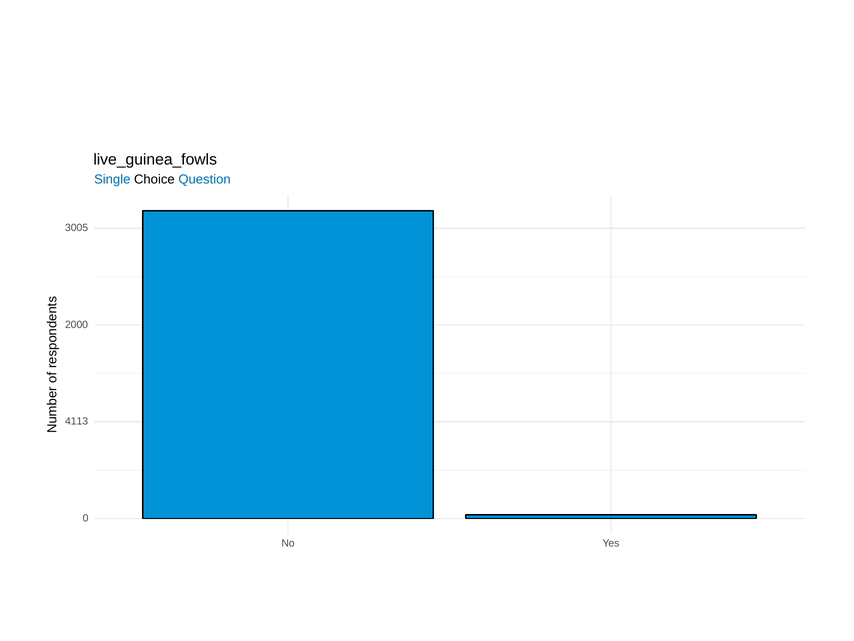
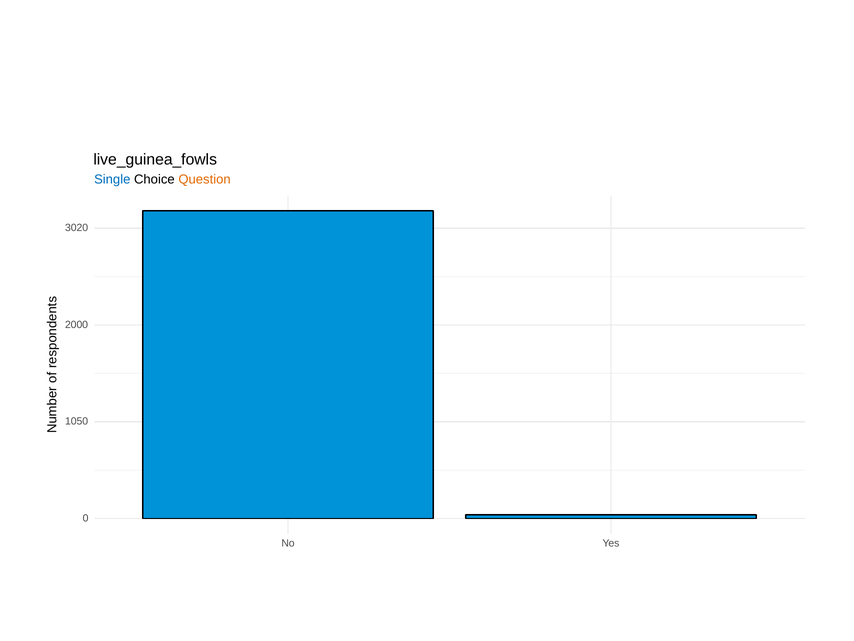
Question colour: blue -> orange
3005: 3005 -> 3020
4113: 4113 -> 1050
